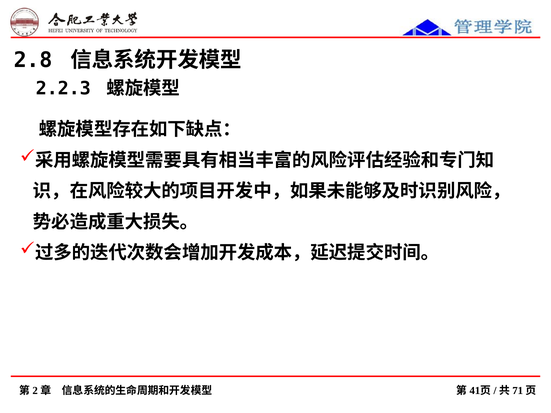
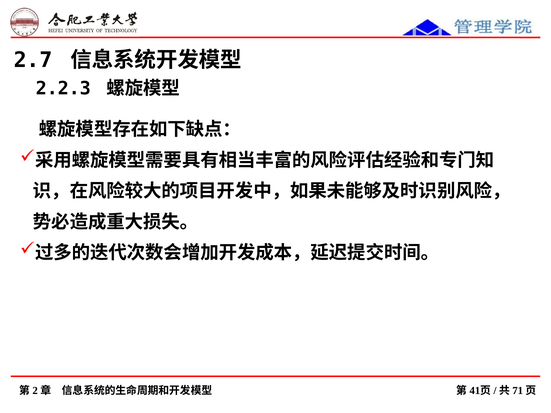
2.8: 2.8 -> 2.7
